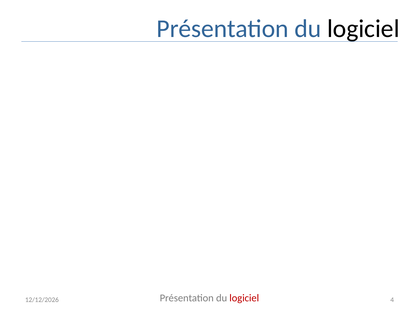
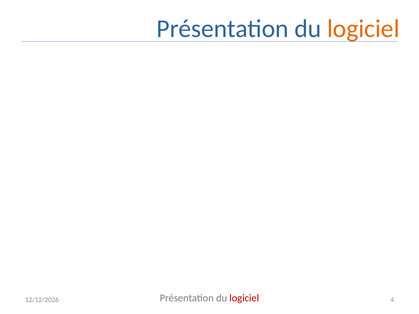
logiciel at (363, 29) colour: black -> orange
